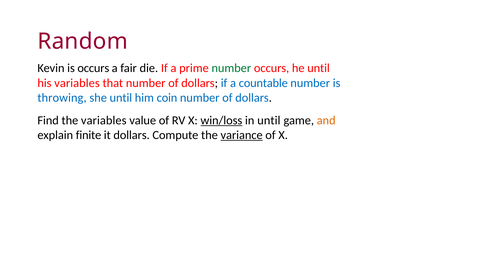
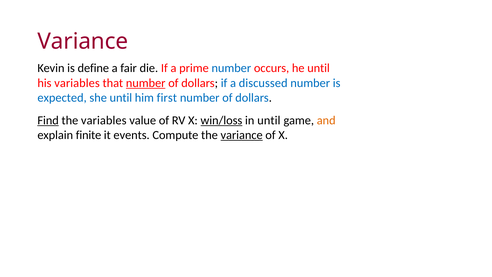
Random at (83, 41): Random -> Variance
is occurs: occurs -> define
number at (231, 68) colour: green -> blue
number at (146, 83) underline: none -> present
countable: countable -> discussed
throwing: throwing -> expected
coin: coin -> first
Find underline: none -> present
it dollars: dollars -> events
